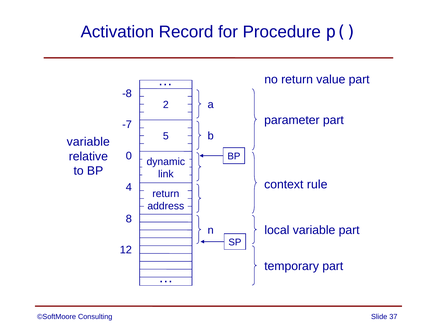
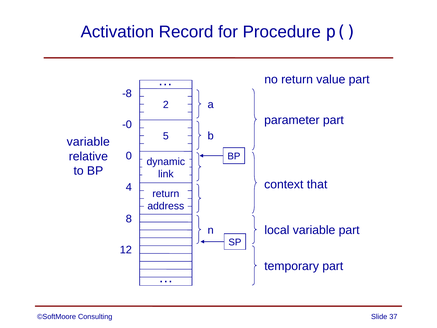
-7: -7 -> -0
rule: rule -> that
